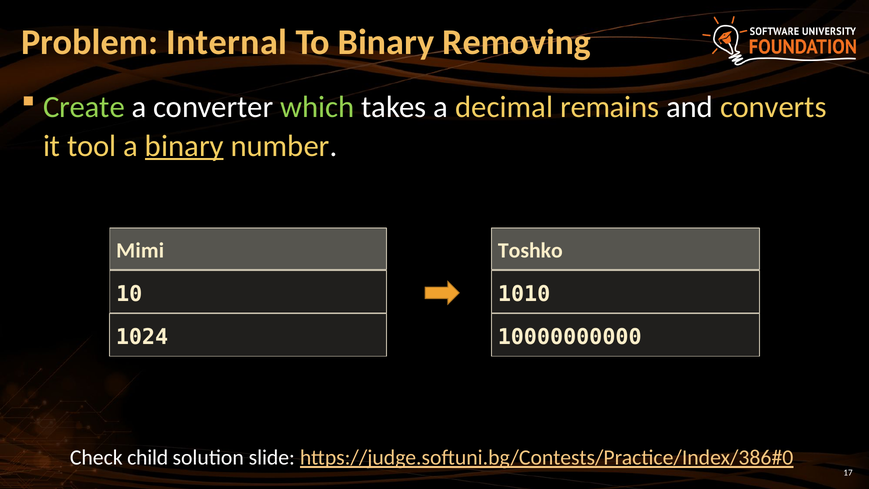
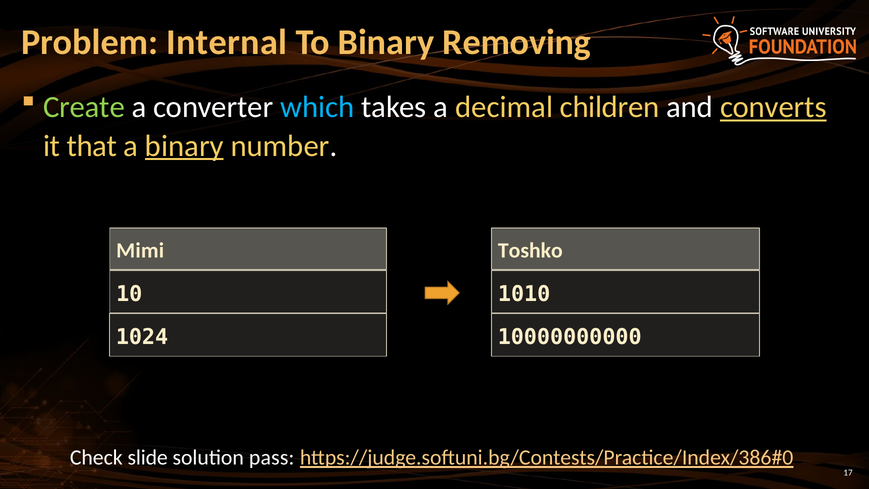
which colour: light green -> light blue
remains: remains -> children
converts underline: none -> present
tool: tool -> that
child: child -> slide
slide: slide -> pass
